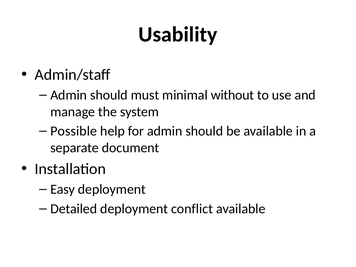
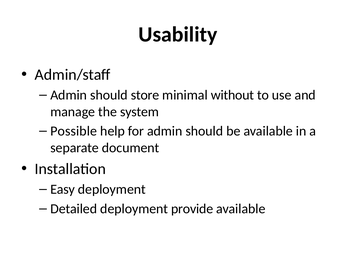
must: must -> store
conflict: conflict -> provide
